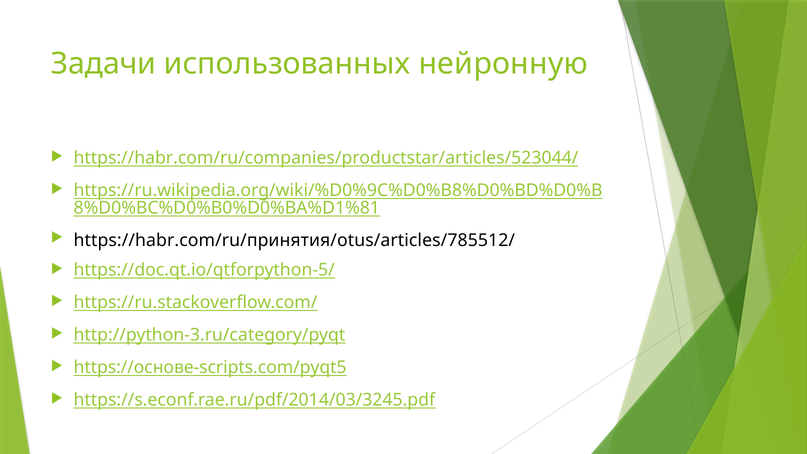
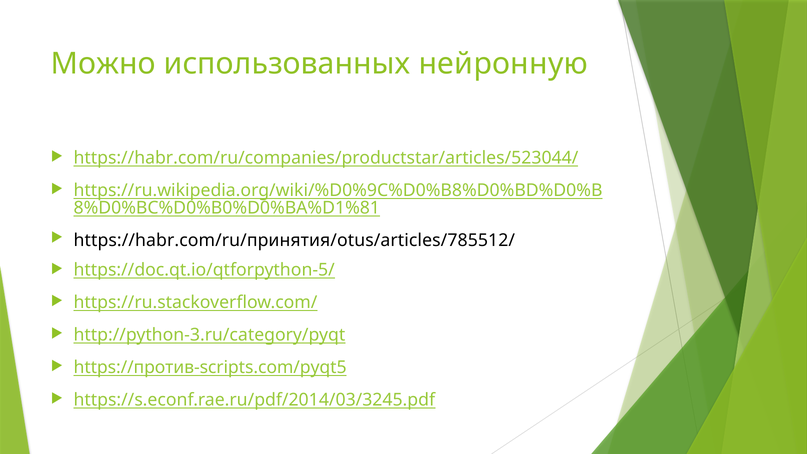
Задачи: Задачи -> Можно
https://основе-scripts.com/pyqt5: https://основе-scripts.com/pyqt5 -> https://против-scripts.com/pyqt5
